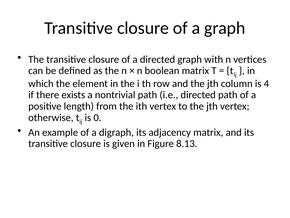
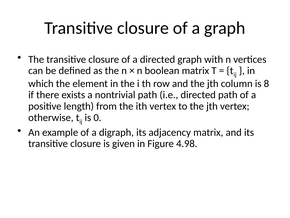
4: 4 -> 8
8.13: 8.13 -> 4.98
